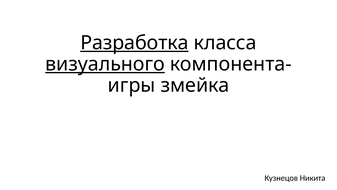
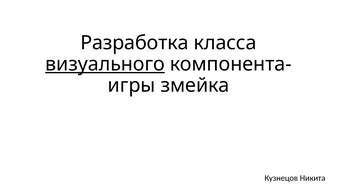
Разработка underline: present -> none
